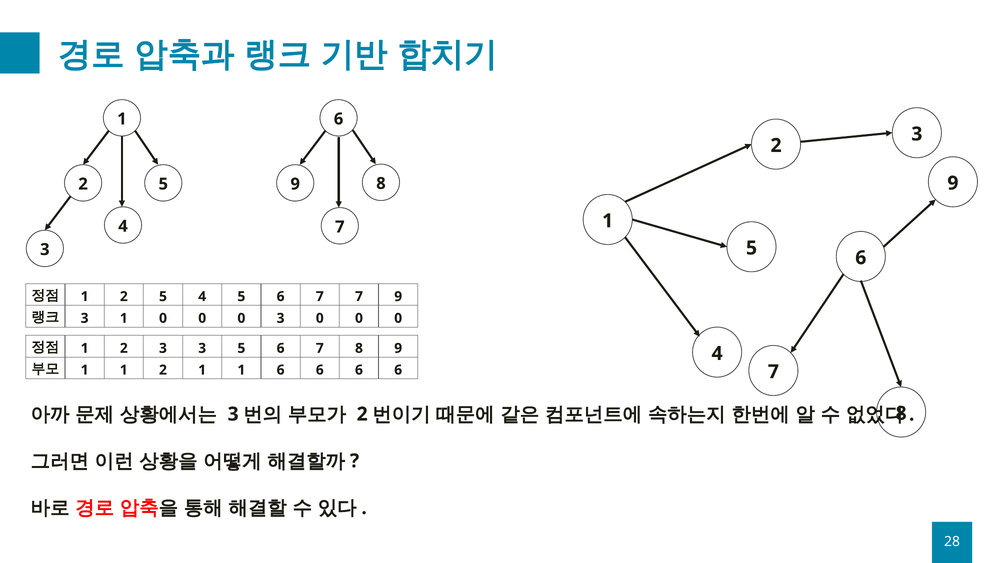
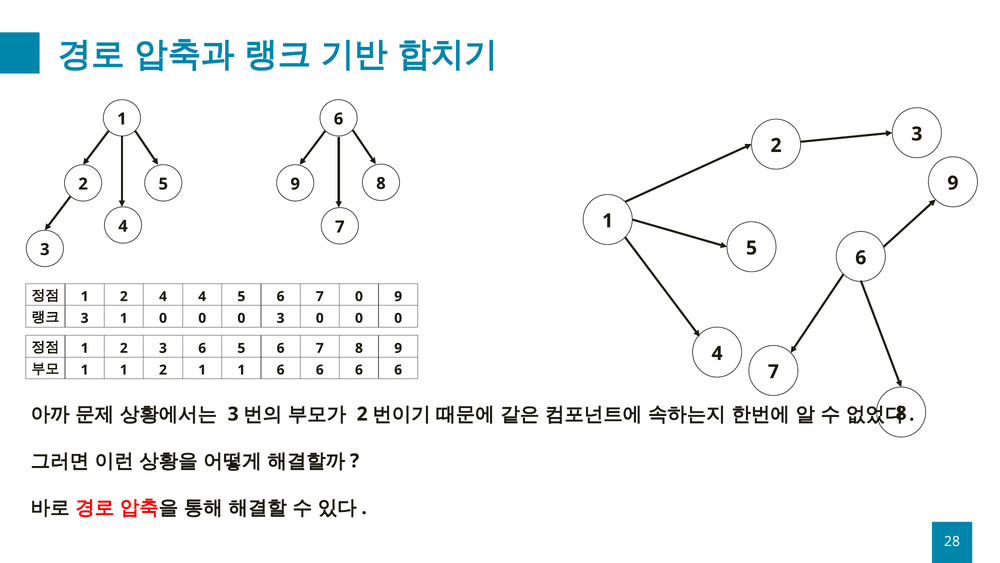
5 at (163, 296): 5 -> 4
7 7: 7 -> 0
3 3: 3 -> 6
